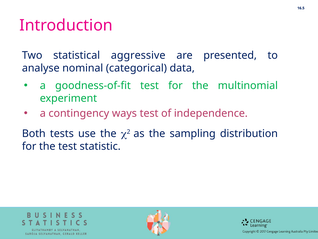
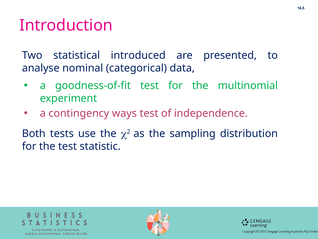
aggressive: aggressive -> introduced
